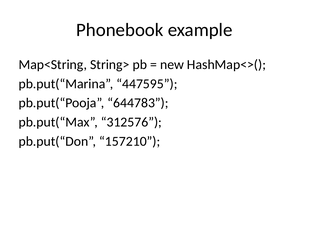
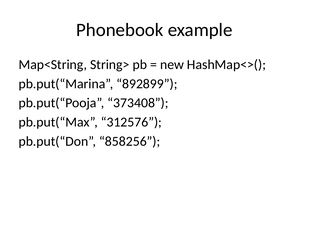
447595: 447595 -> 892899
644783: 644783 -> 373408
157210: 157210 -> 858256
